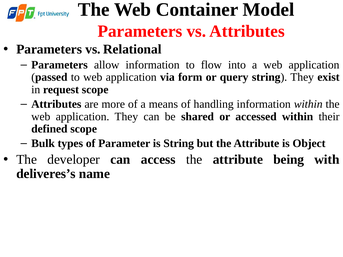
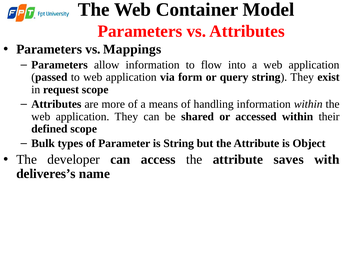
Relational: Relational -> Mappings
being: being -> saves
